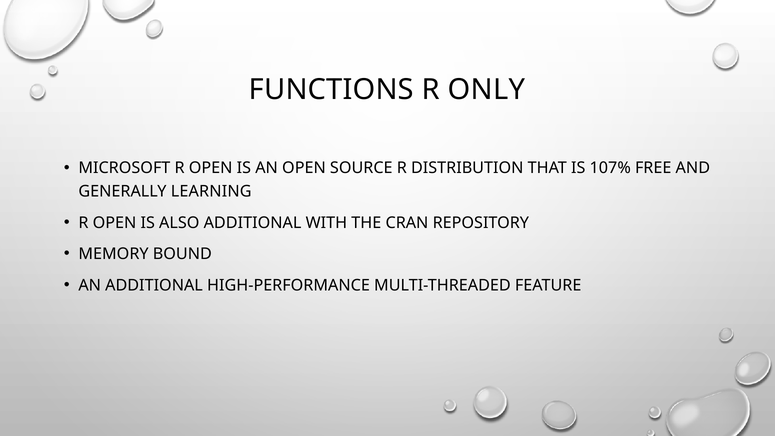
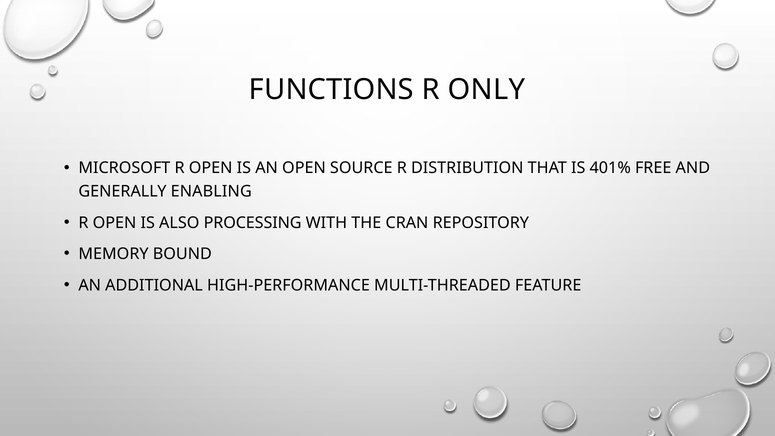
107%: 107% -> 401%
LEARNING: LEARNING -> ENABLING
ALSO ADDITIONAL: ADDITIONAL -> PROCESSING
